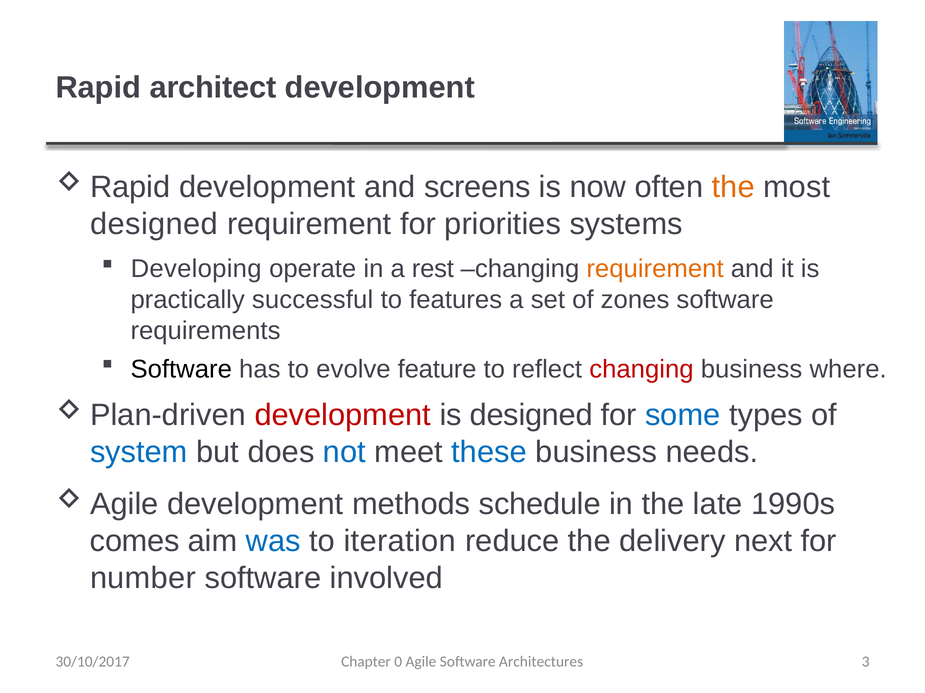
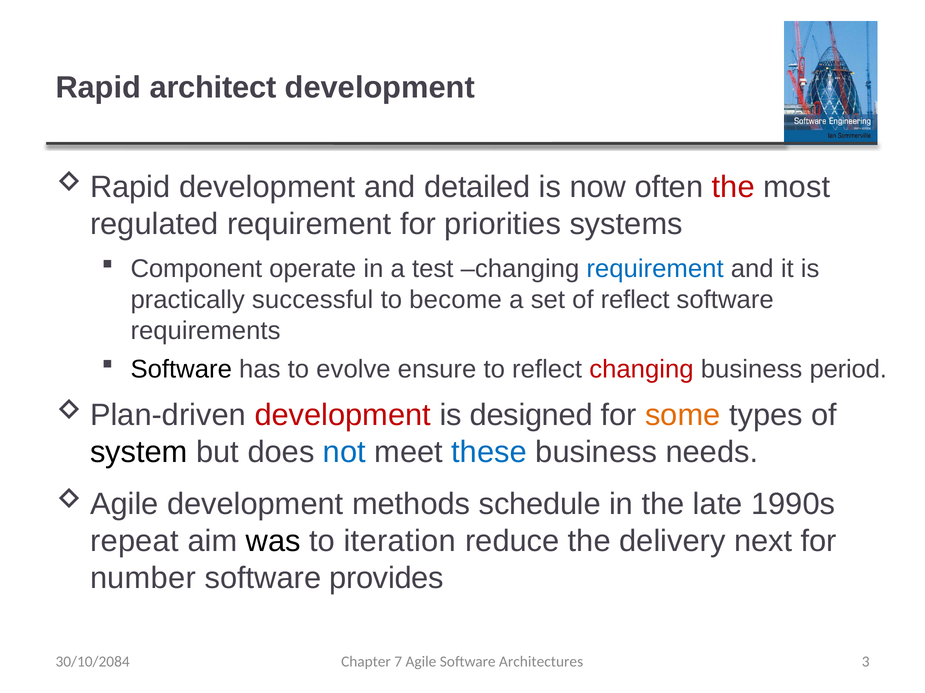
screens: screens -> detailed
the at (733, 187) colour: orange -> red
designed at (154, 224): designed -> regulated
Developing: Developing -> Component
rest: rest -> test
requirement at (655, 269) colour: orange -> blue
features: features -> become
of zones: zones -> reflect
feature: feature -> ensure
where: where -> period
some colour: blue -> orange
system colour: blue -> black
comes: comes -> repeat
was colour: blue -> black
involved: involved -> provides
30/10/2017: 30/10/2017 -> 30/10/2084
0: 0 -> 7
